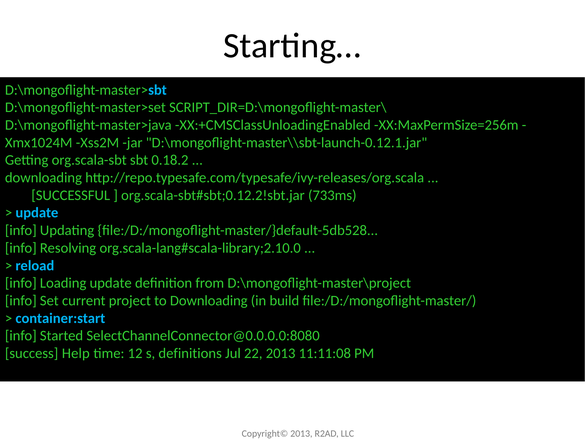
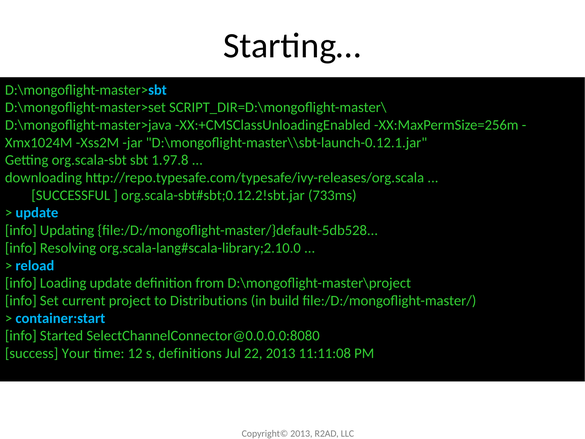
0.18.2: 0.18.2 -> 1.97.8
to Downloading: Downloading -> Distributions
Help: Help -> Your
